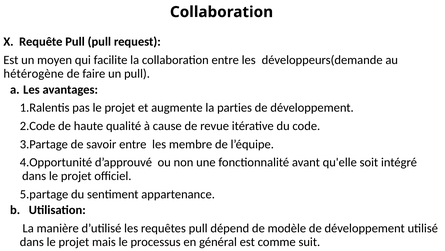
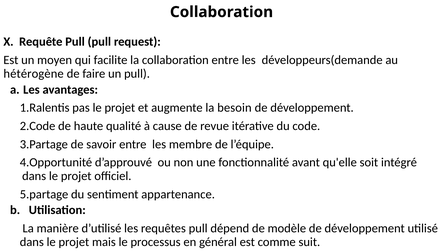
parties: parties -> besoin
